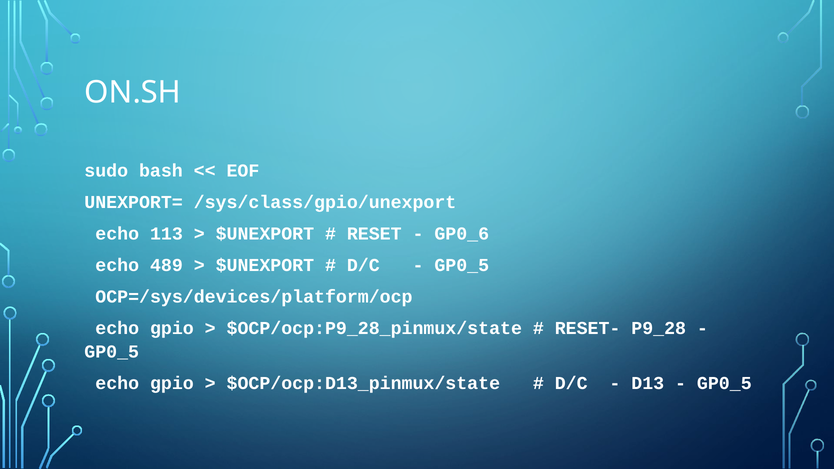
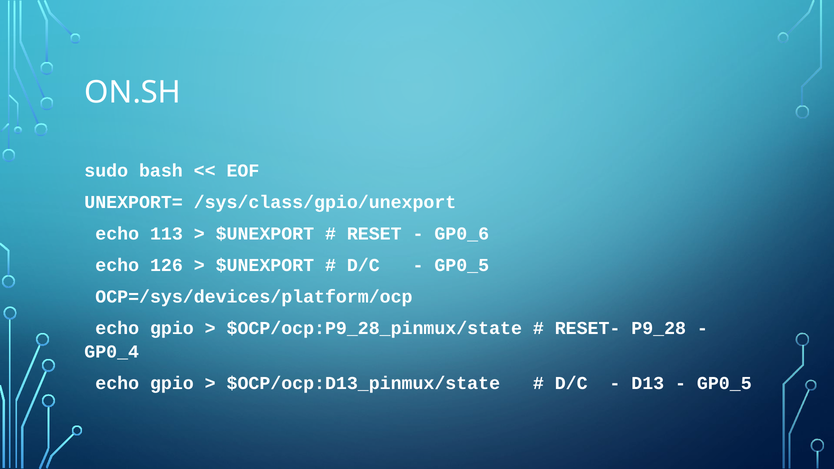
489: 489 -> 126
GP0_5 at (112, 352): GP0_5 -> GP0_4
